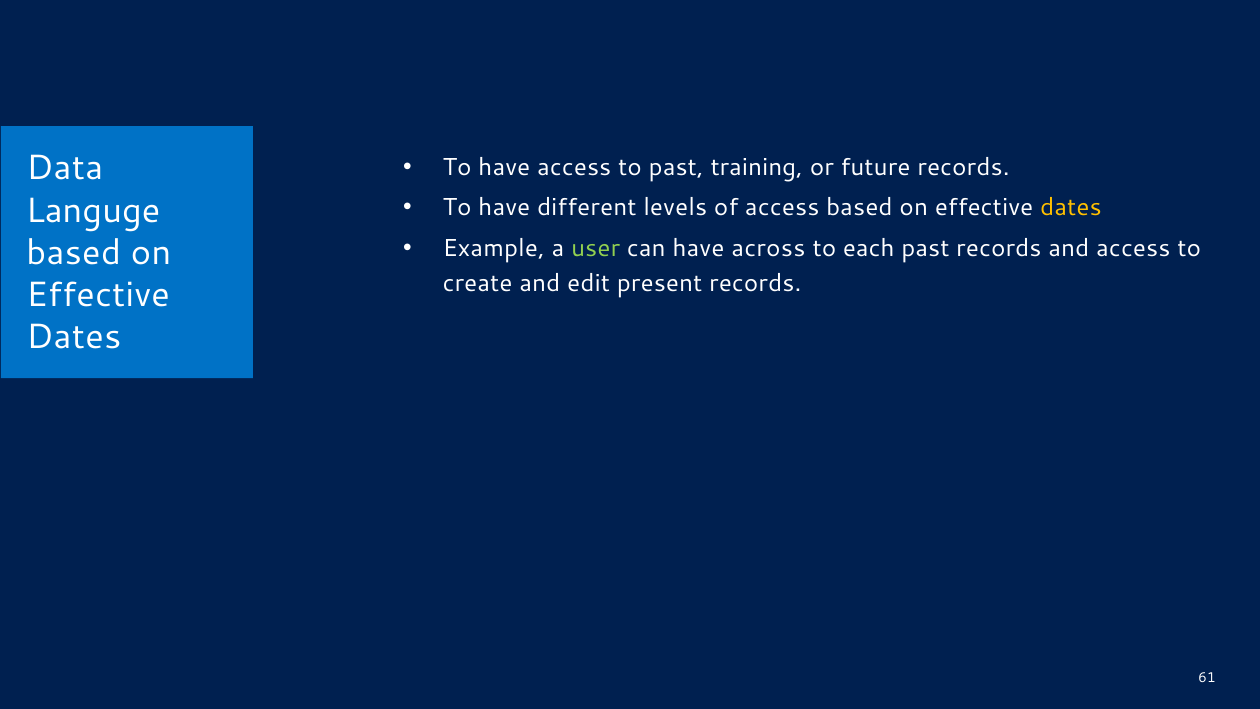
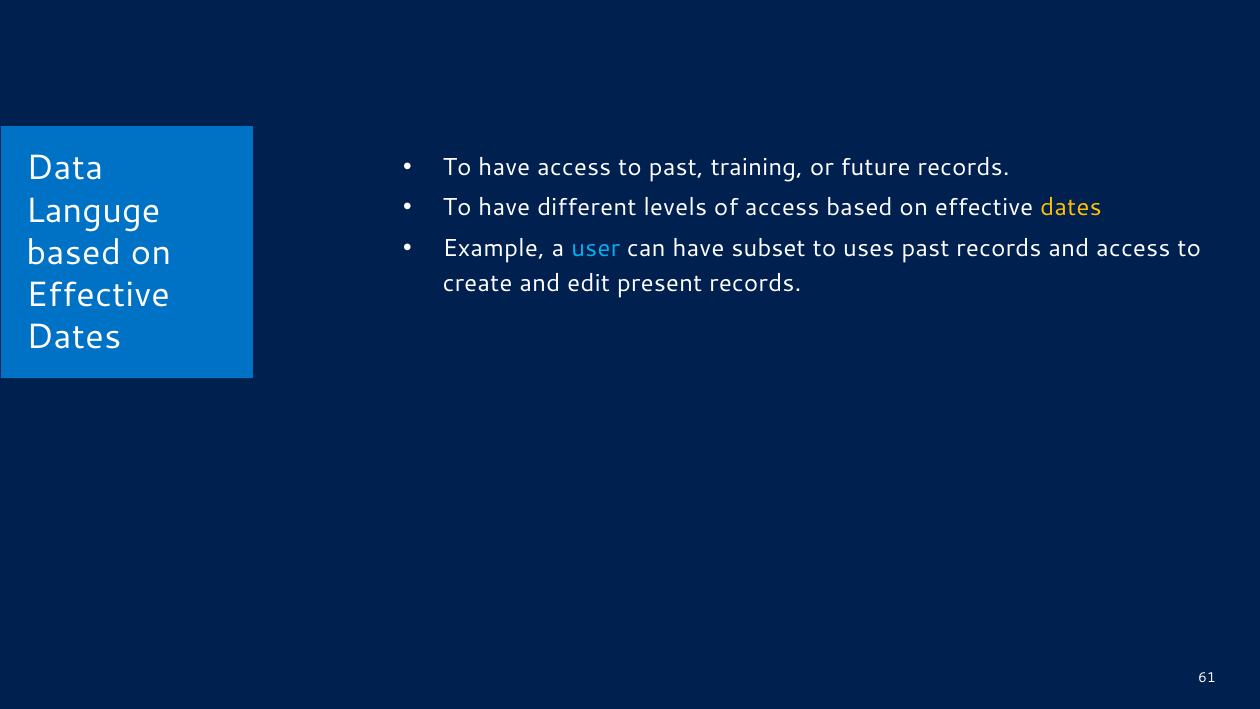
user colour: light green -> light blue
across: across -> subset
each: each -> uses
